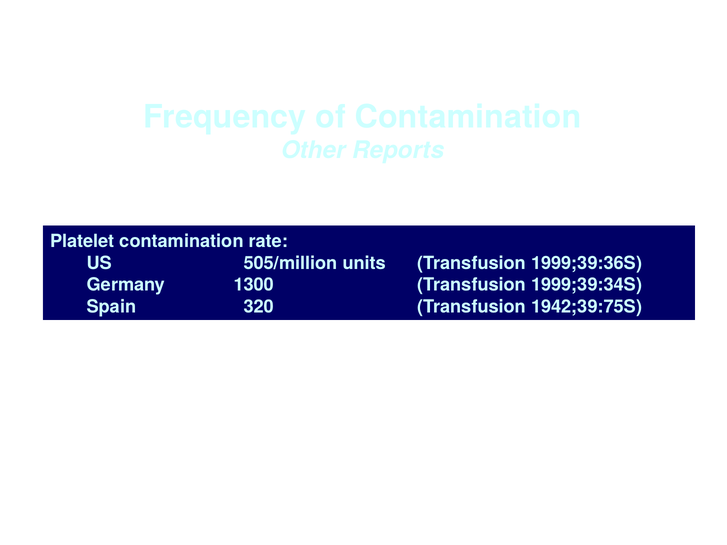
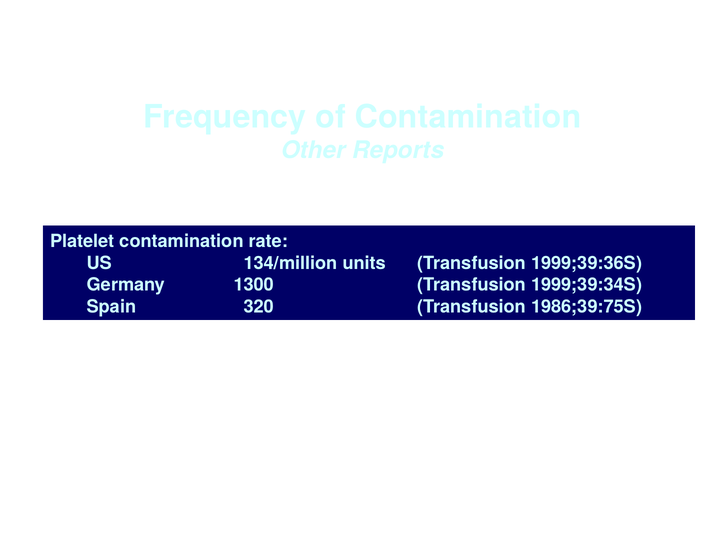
505/million: 505/million -> 134/million
1942;39:75S: 1942;39:75S -> 1986;39:75S
